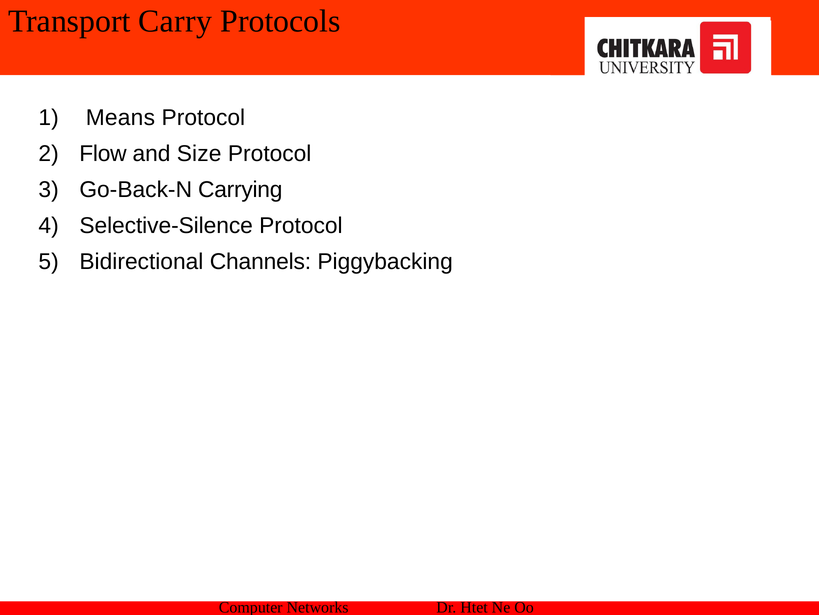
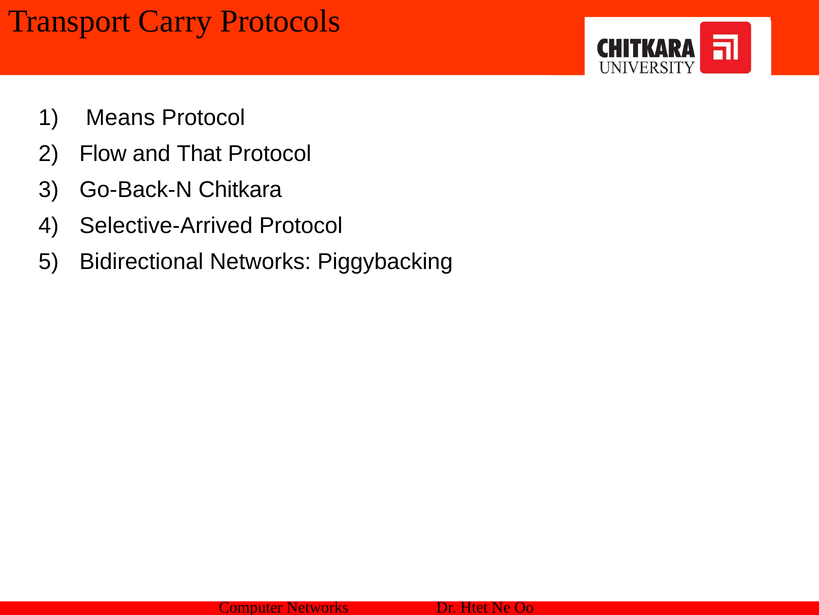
Size: Size -> That
Carrying: Carrying -> Chitkara
Selective-Silence: Selective-Silence -> Selective-Arrived
Channels at (260, 261): Channels -> Networks
